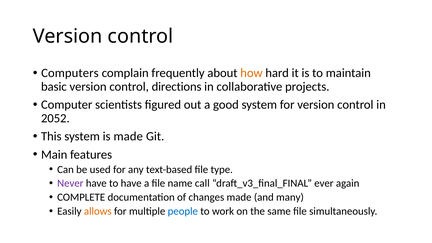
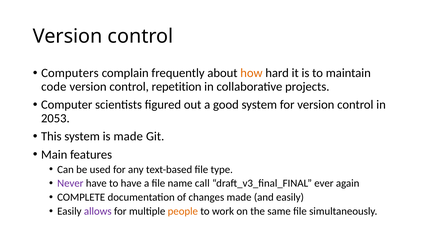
basic: basic -> code
directions: directions -> repetition
2052: 2052 -> 2053
and many: many -> easily
allows colour: orange -> purple
people colour: blue -> orange
